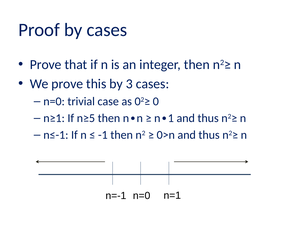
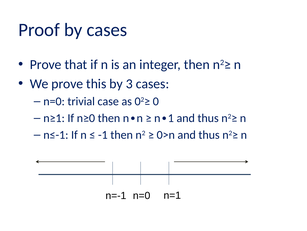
n≥5: n≥5 -> n≥0
